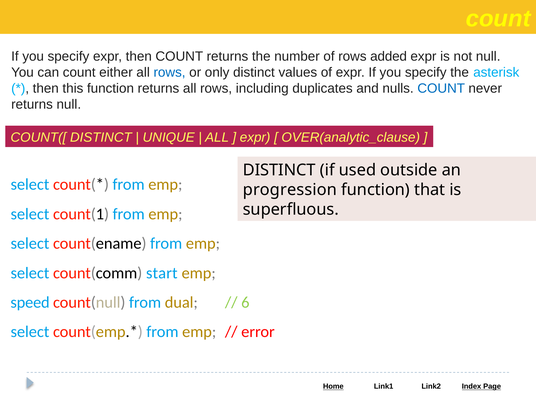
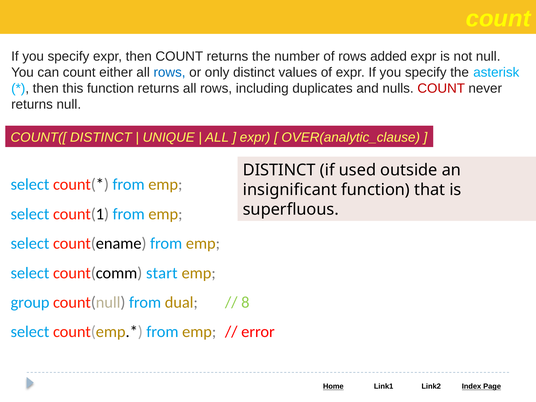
COUNT at (441, 88) colour: blue -> red
progression: progression -> insignificant
speed: speed -> group
6: 6 -> 8
